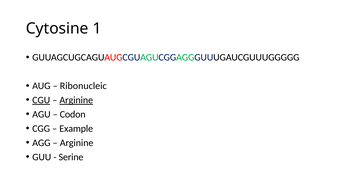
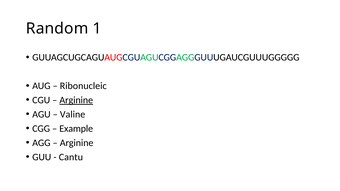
Cytosine: Cytosine -> Random
CGU underline: present -> none
Codon: Codon -> Valine
Serine: Serine -> Cantu
